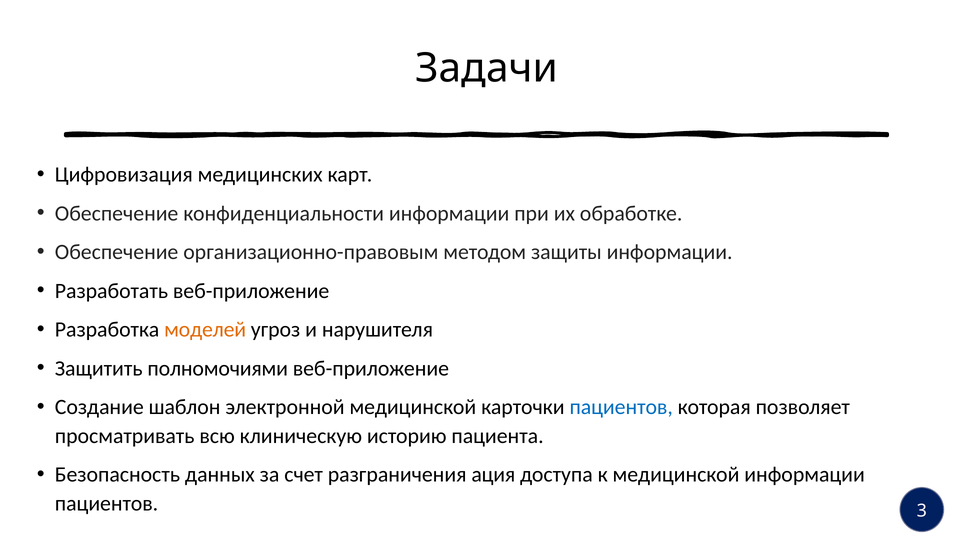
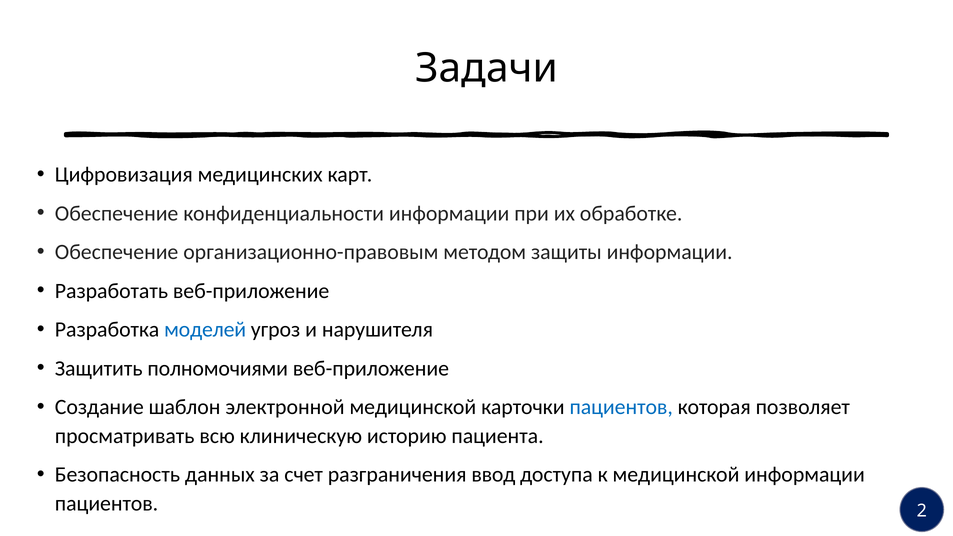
моделей colour: orange -> blue
ация: ация -> ввод
3: 3 -> 2
